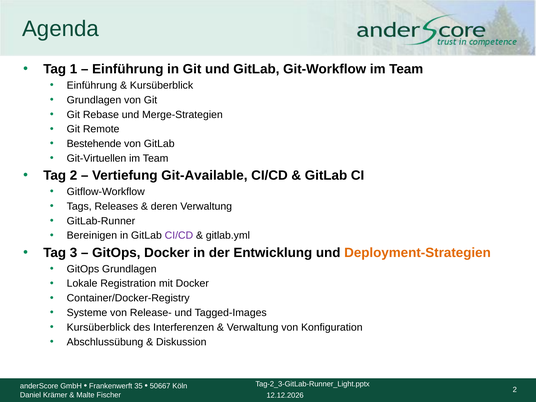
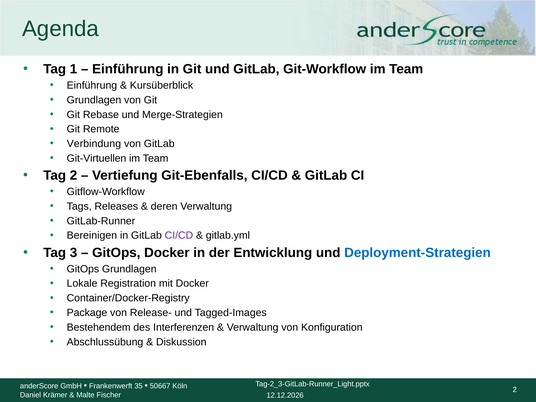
Bestehende: Bestehende -> Verbindung
Git-Available: Git-Available -> Git-Ebenfalls
Deployment-Strategien colour: orange -> blue
Systeme: Systeme -> Package
Kursüberblick at (99, 327): Kursüberblick -> Bestehendem
